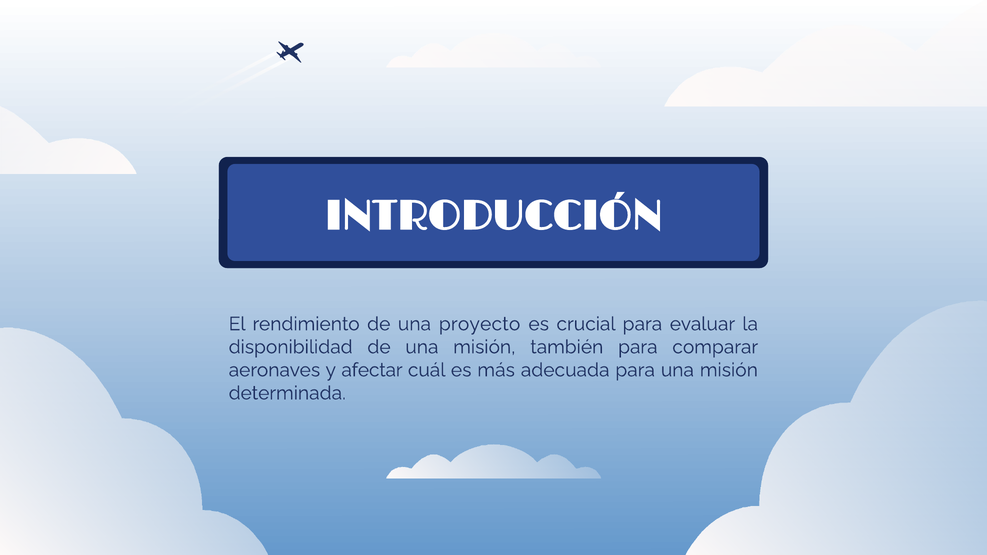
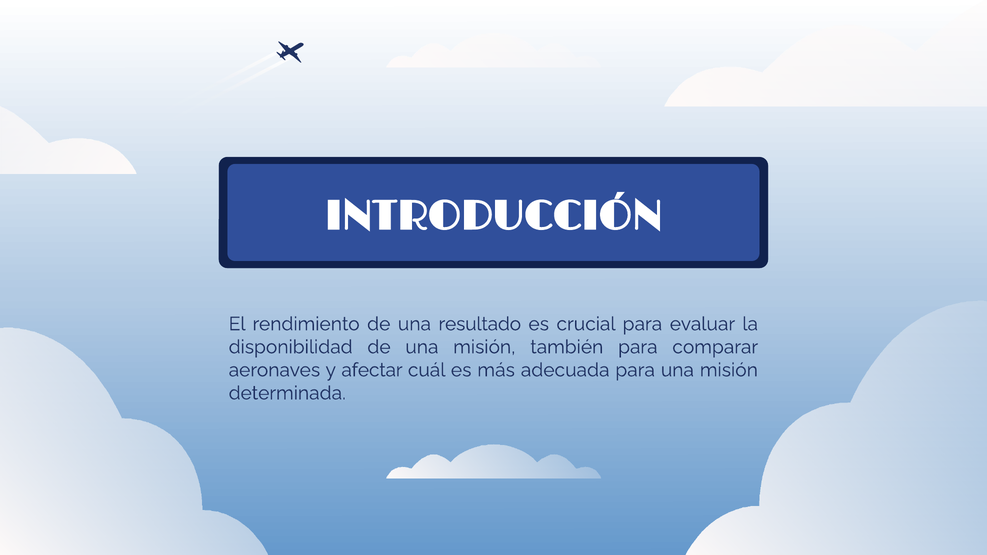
proyecto: proyecto -> resultado
